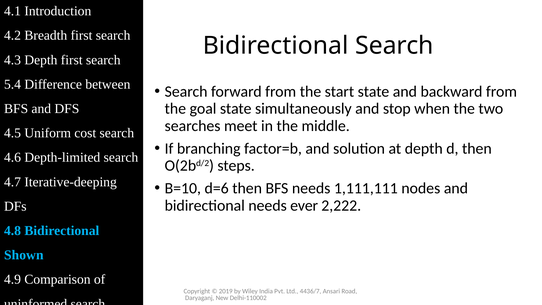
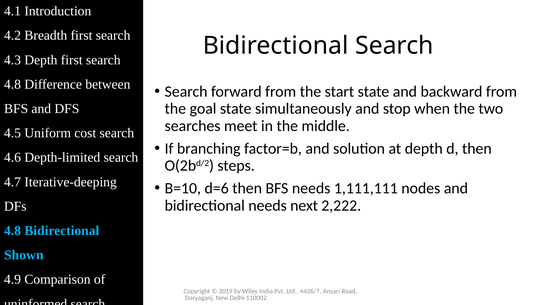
5.4 at (13, 84): 5.4 -> 4.8
ever: ever -> next
